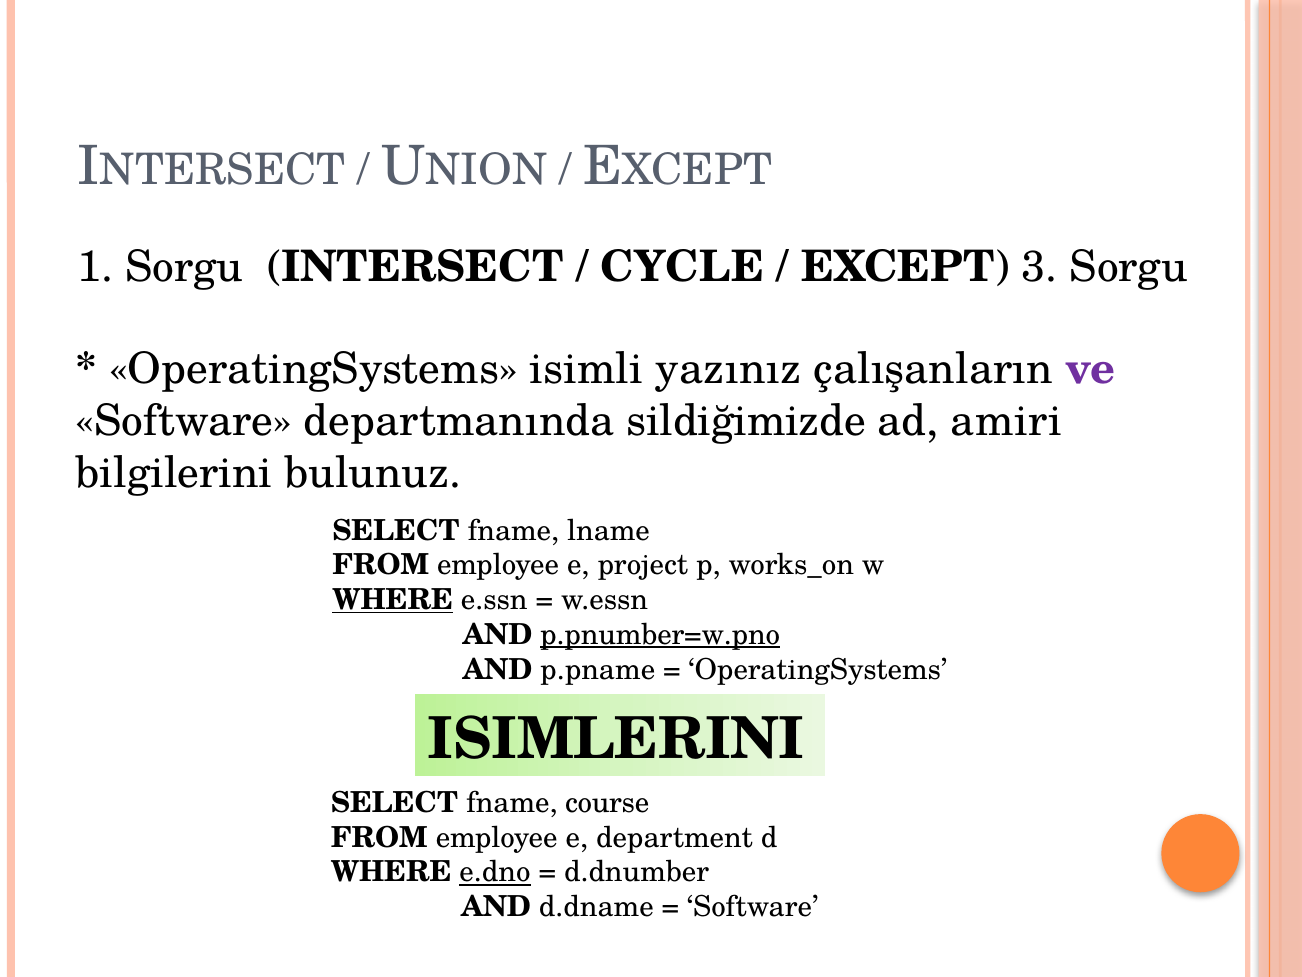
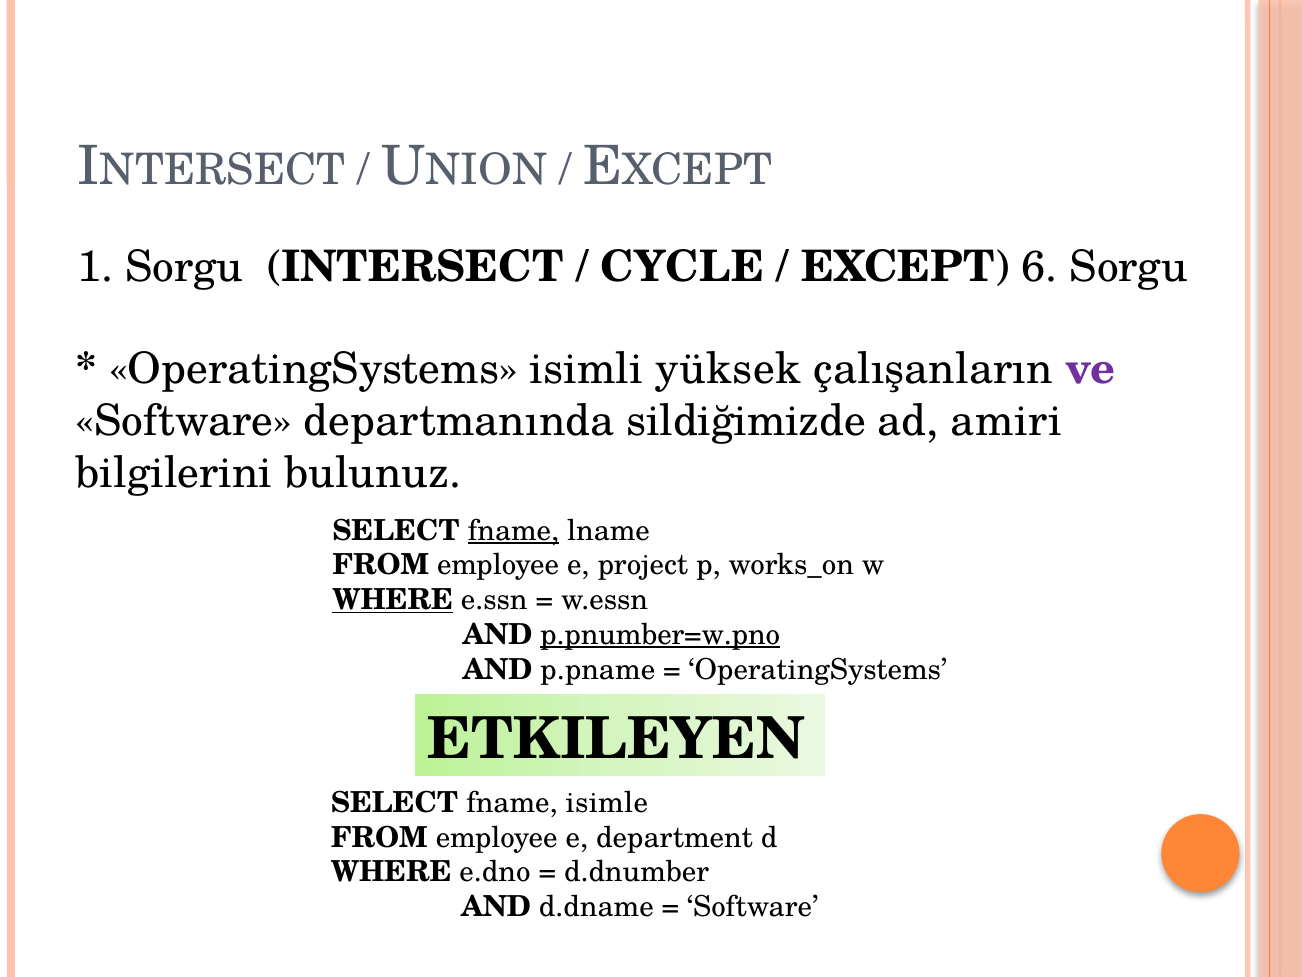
3: 3 -> 6
yazınız: yazınız -> yüksek
fname at (513, 530) underline: none -> present
ISIMLERINI: ISIMLERINI -> ETKILEYEN
course: course -> isimle
e.dno underline: present -> none
